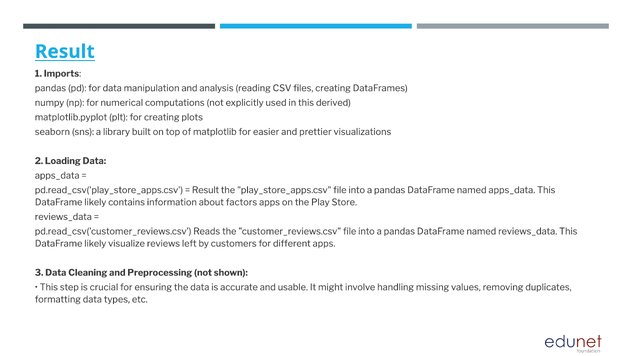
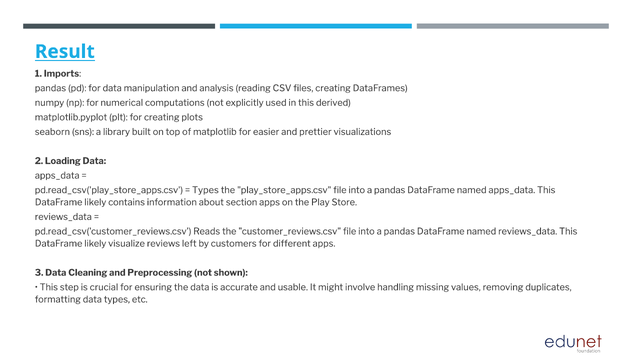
Result at (206, 190): Result -> Types
factors: factors -> section
